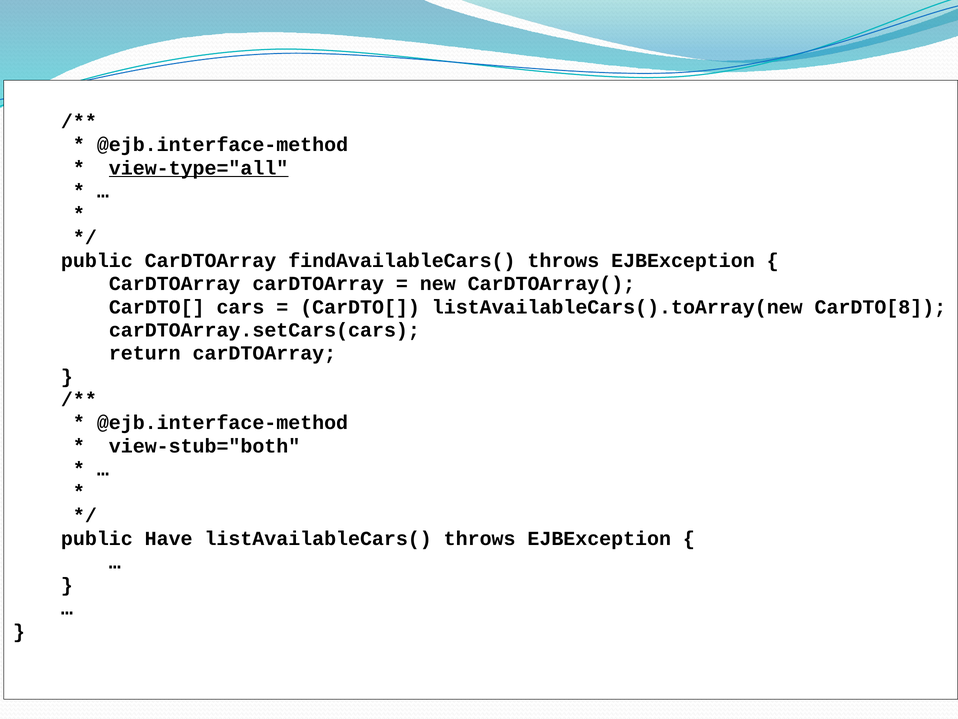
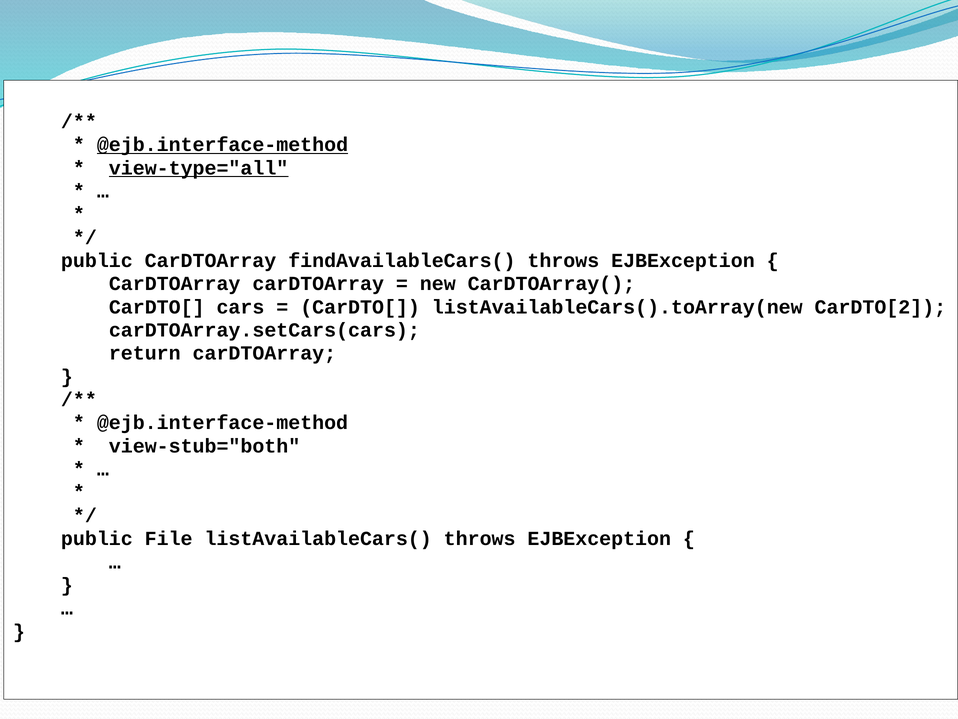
@ejb.interface-method at (223, 145) underline: none -> present
CarDTO[8: CarDTO[8 -> CarDTO[2
Have: Have -> File
